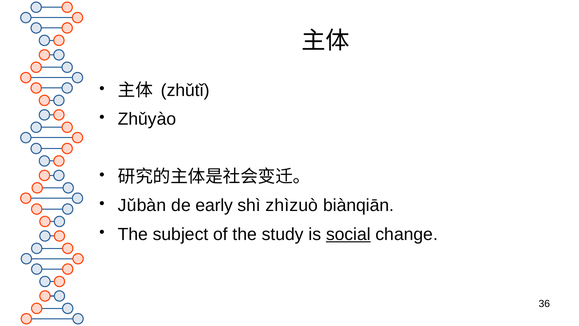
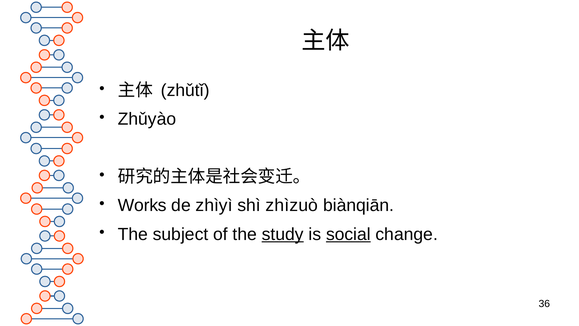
Jǔbàn: Jǔbàn -> Works
early: early -> zhìyì
study underline: none -> present
